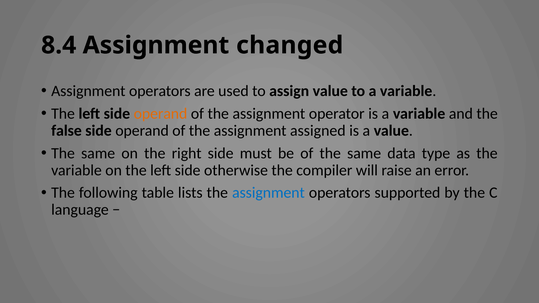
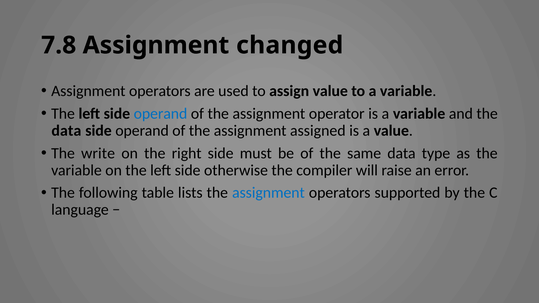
8.4: 8.4 -> 7.8
operand at (161, 114) colour: orange -> blue
false at (66, 131): false -> data
same at (98, 153): same -> write
